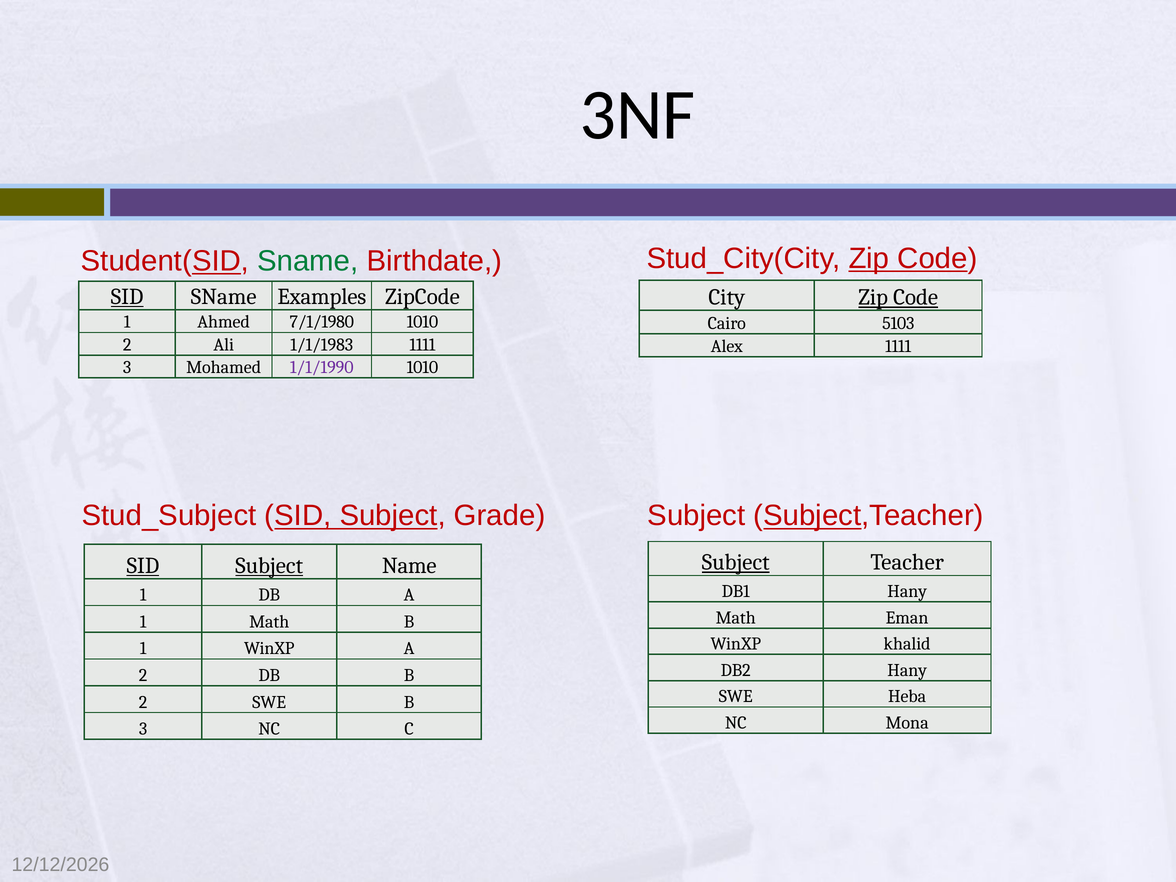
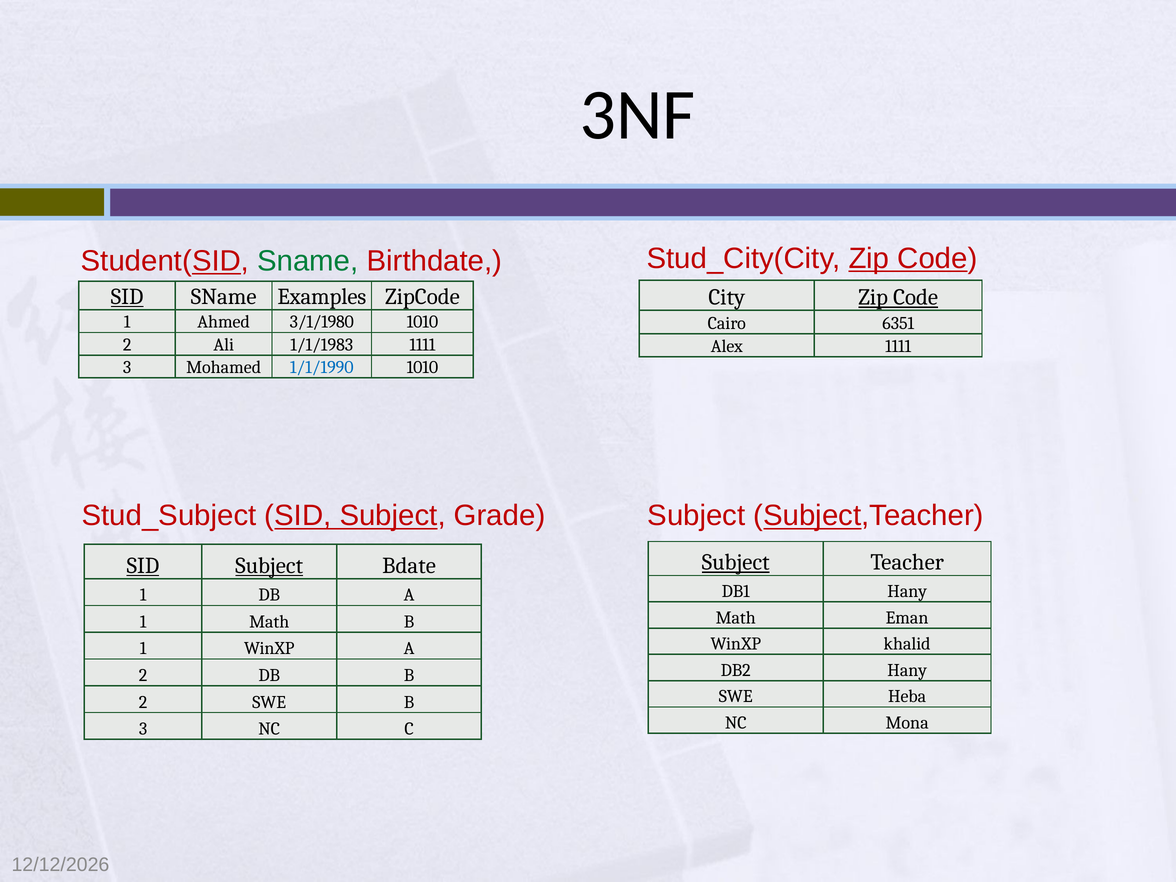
7/1/1980: 7/1/1980 -> 3/1/1980
5103: 5103 -> 6351
1/1/1990 colour: purple -> blue
Name: Name -> Bdate
